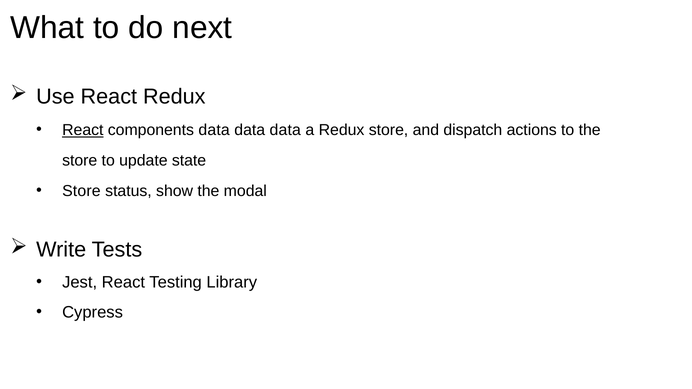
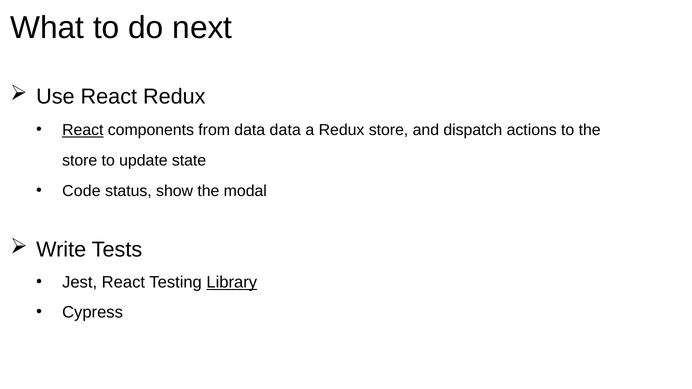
components data: data -> from
Store at (81, 191): Store -> Code
Library underline: none -> present
